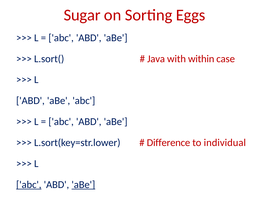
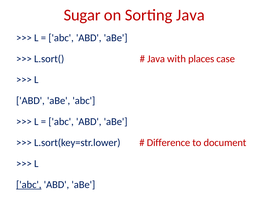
Sorting Eggs: Eggs -> Java
within: within -> places
individual: individual -> document
aBe at (83, 184) underline: present -> none
